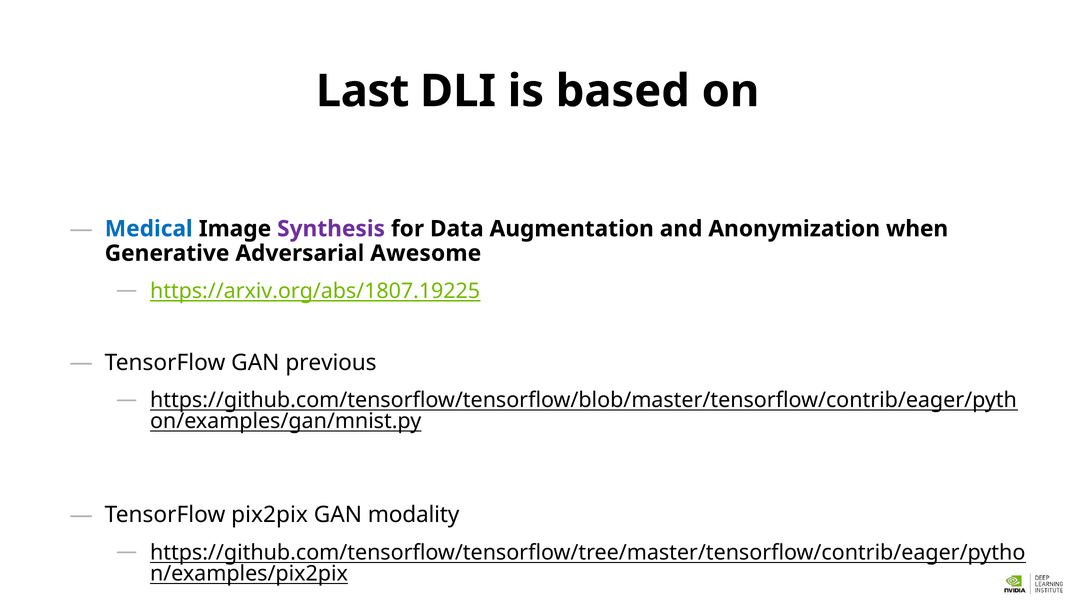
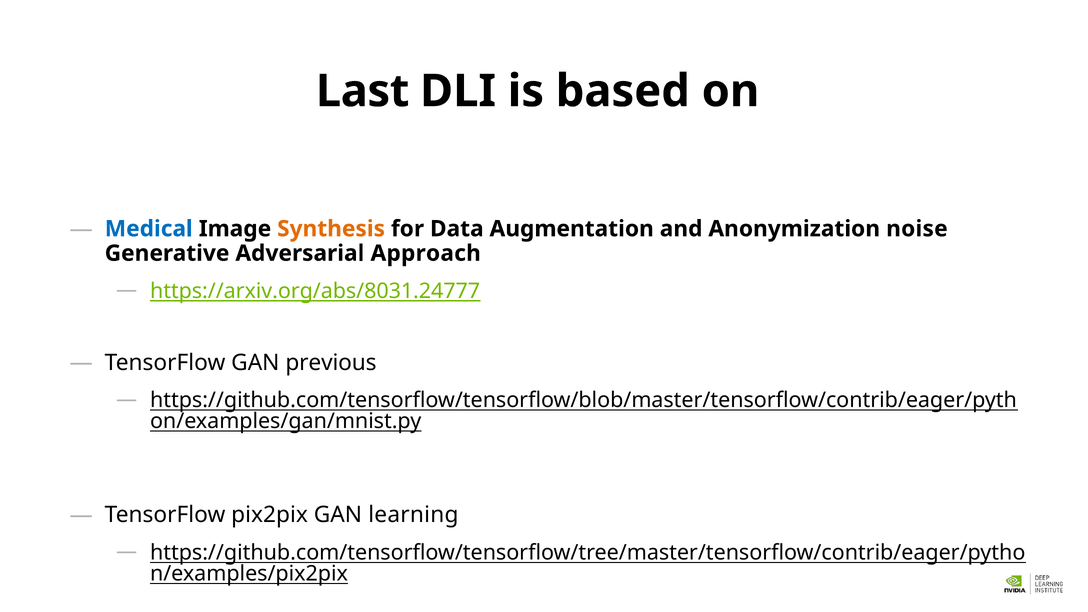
Synthesis colour: purple -> orange
when: when -> noise
Awesome: Awesome -> Approach
https://arxiv.org/abs/1807.19225: https://arxiv.org/abs/1807.19225 -> https://arxiv.org/abs/8031.24777
modality: modality -> learning
